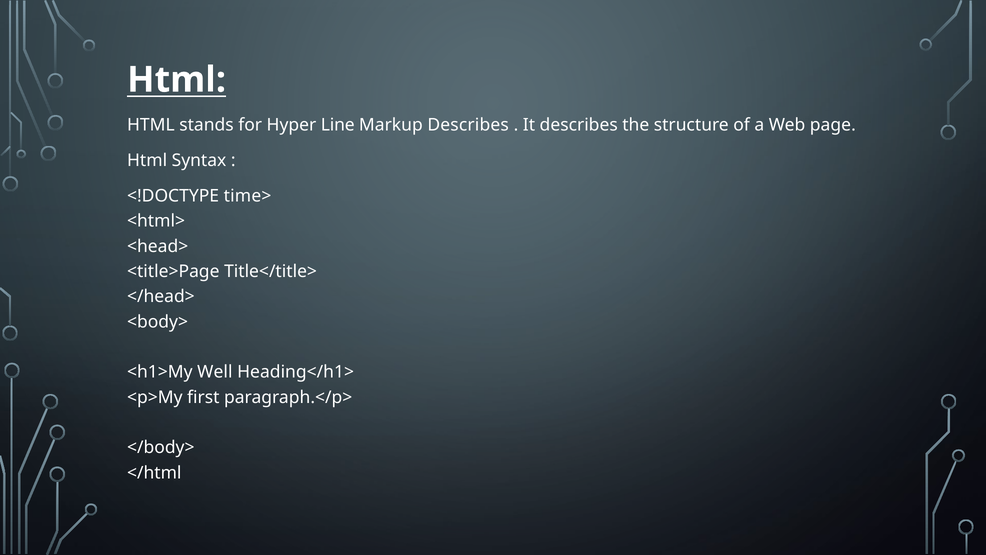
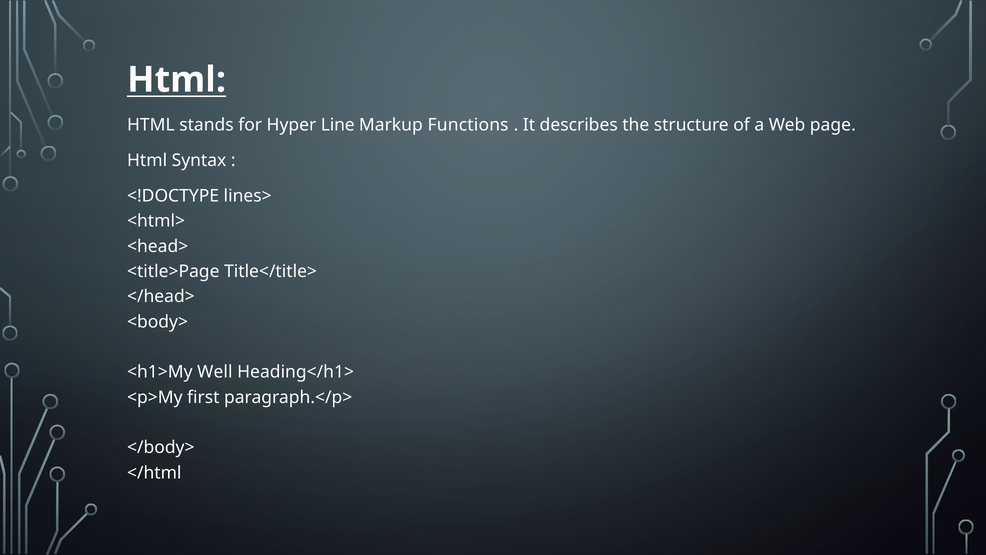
Markup Describes: Describes -> Functions
time>: time> -> lines>
